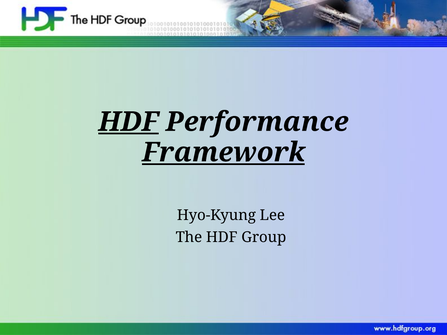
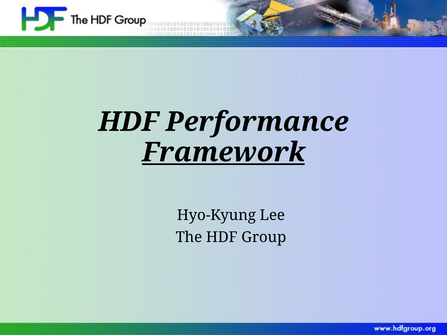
HDF at (128, 122) underline: present -> none
